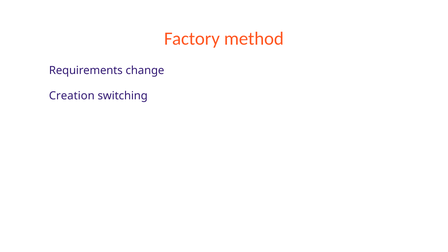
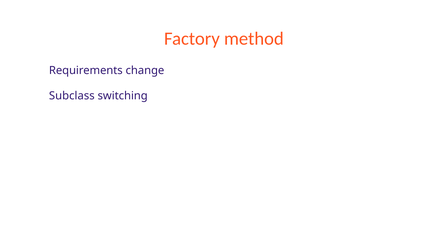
Creation: Creation -> Subclass
